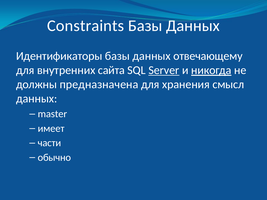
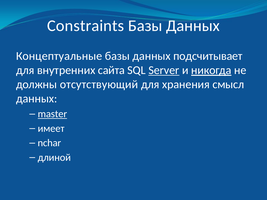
Идентификаторы: Идентификаторы -> Концептуальные
отвечающему: отвечающему -> подсчитывает
предназначена: предназначена -> отсутствующий
master underline: none -> present
части: части -> nchar
обычно: обычно -> длиной
